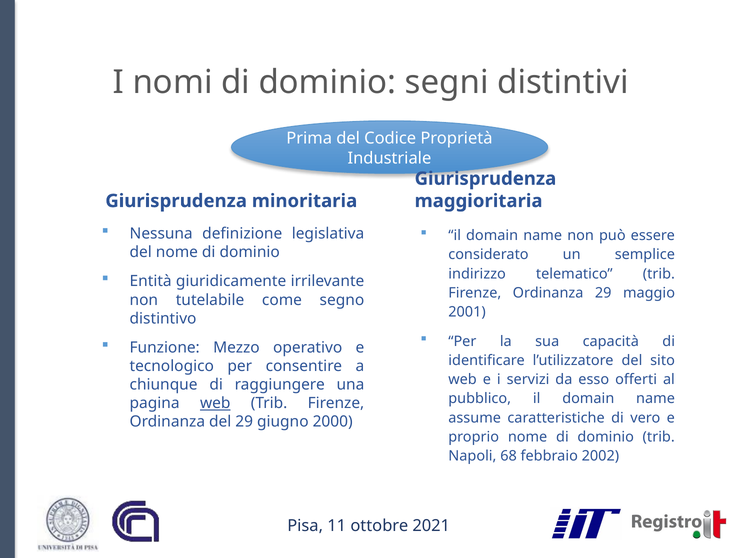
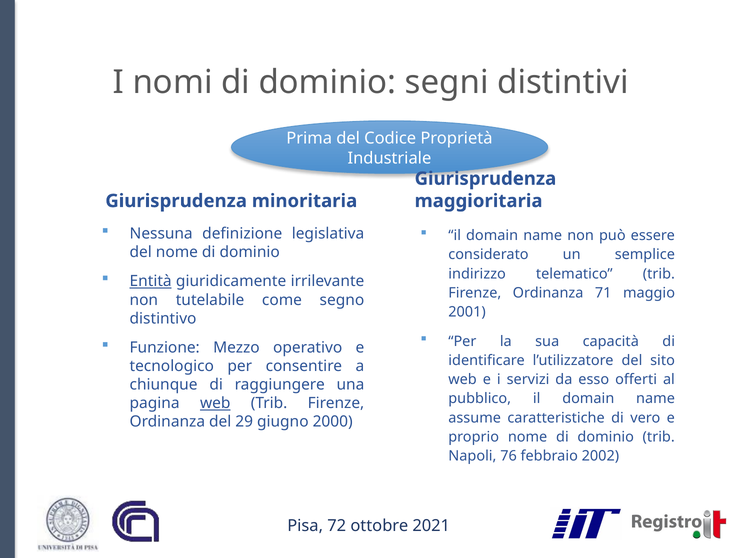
Entità underline: none -> present
Ordinanza 29: 29 -> 71
68: 68 -> 76
11: 11 -> 72
